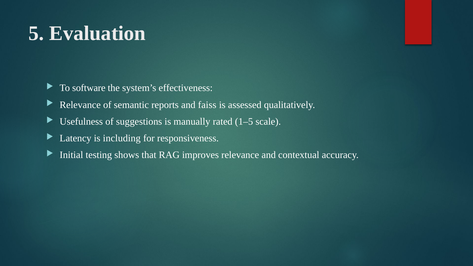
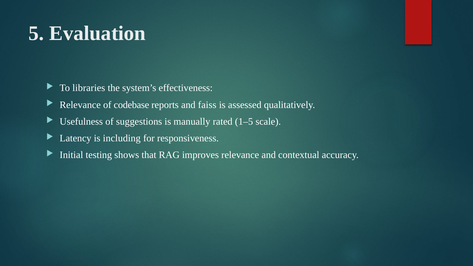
software: software -> libraries
semantic: semantic -> codebase
